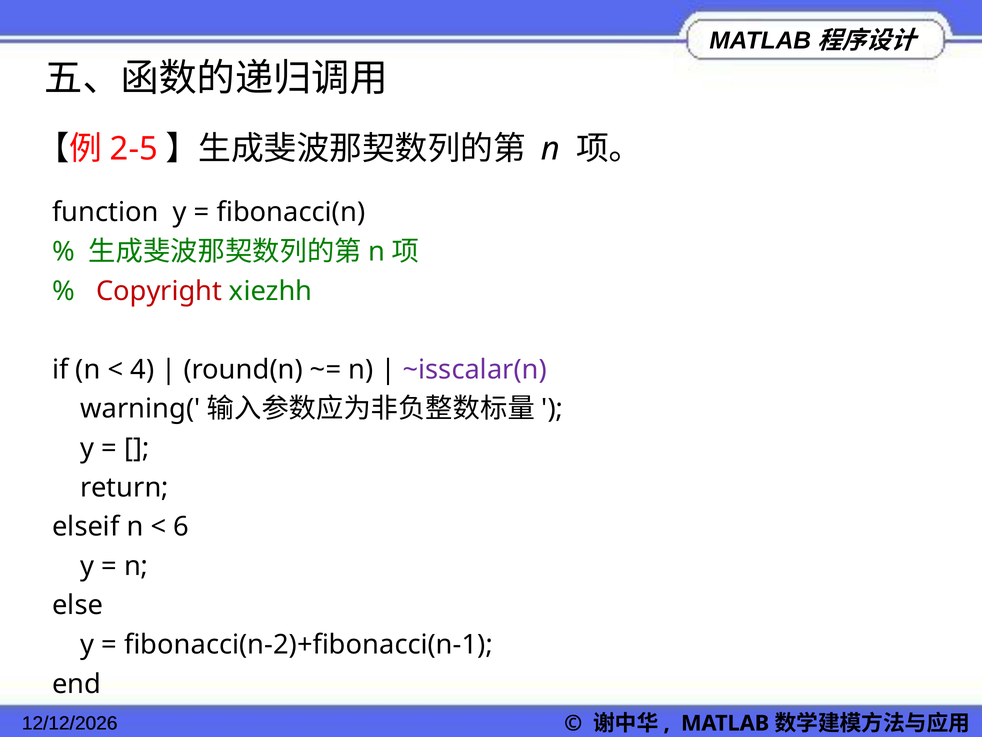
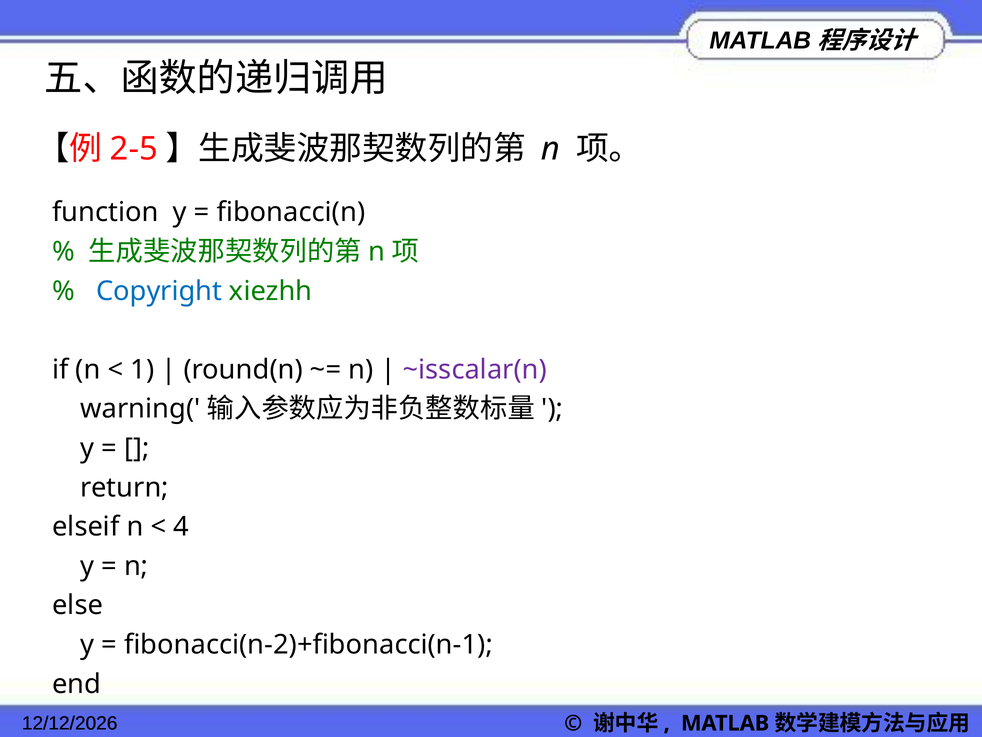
Copyright colour: red -> blue
4: 4 -> 1
6: 6 -> 4
